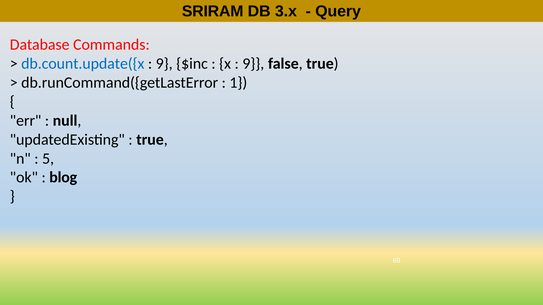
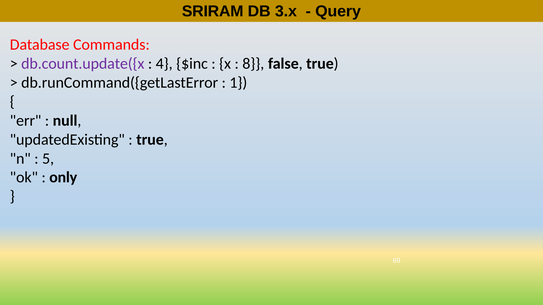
db.count.update({x colour: blue -> purple
9 at (164, 64): 9 -> 4
9 at (253, 64): 9 -> 8
blog: blog -> only
